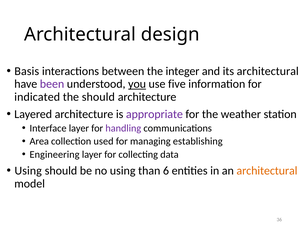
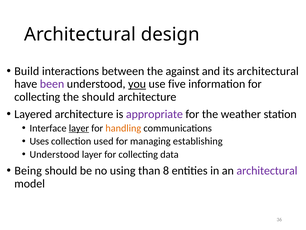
Basis: Basis -> Build
integer: integer -> against
indicated at (37, 97): indicated -> collecting
layer at (79, 128) underline: none -> present
handling colour: purple -> orange
Area: Area -> Uses
Engineering at (55, 154): Engineering -> Understood
Using at (28, 170): Using -> Being
6: 6 -> 8
architectural at (267, 170) colour: orange -> purple
